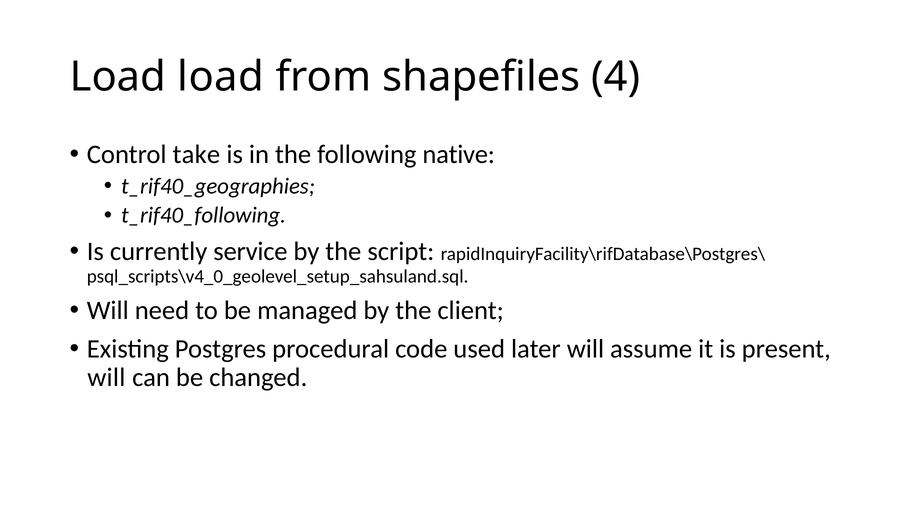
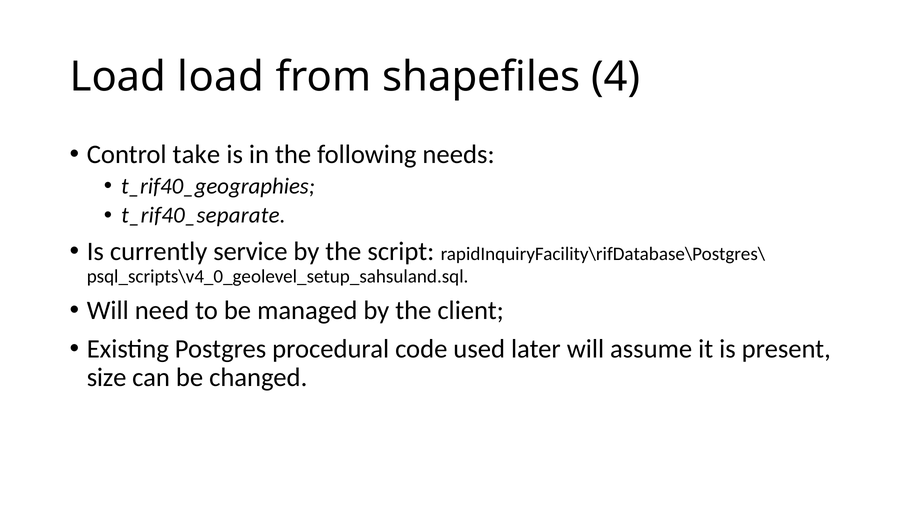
native: native -> needs
t_rif40_following: t_rif40_following -> t_rif40_separate
will at (106, 378): will -> size
